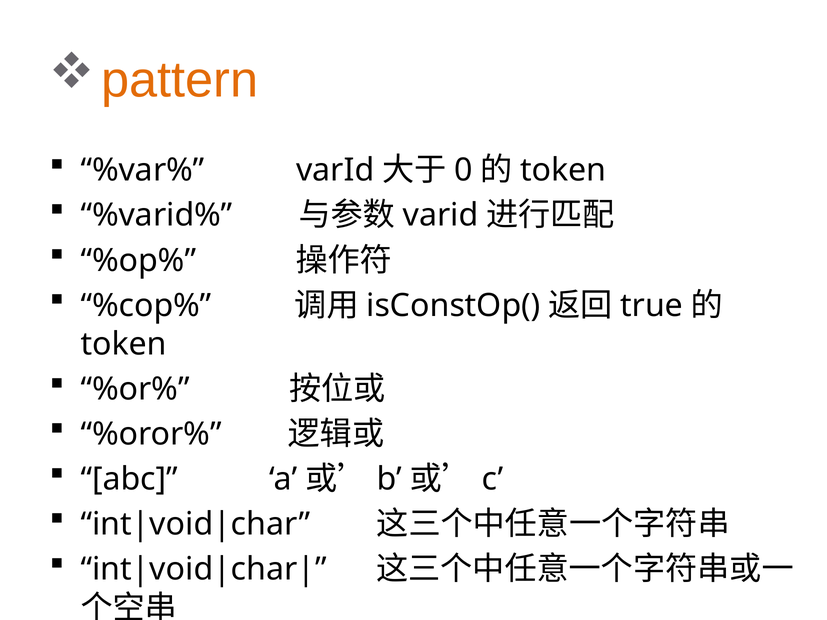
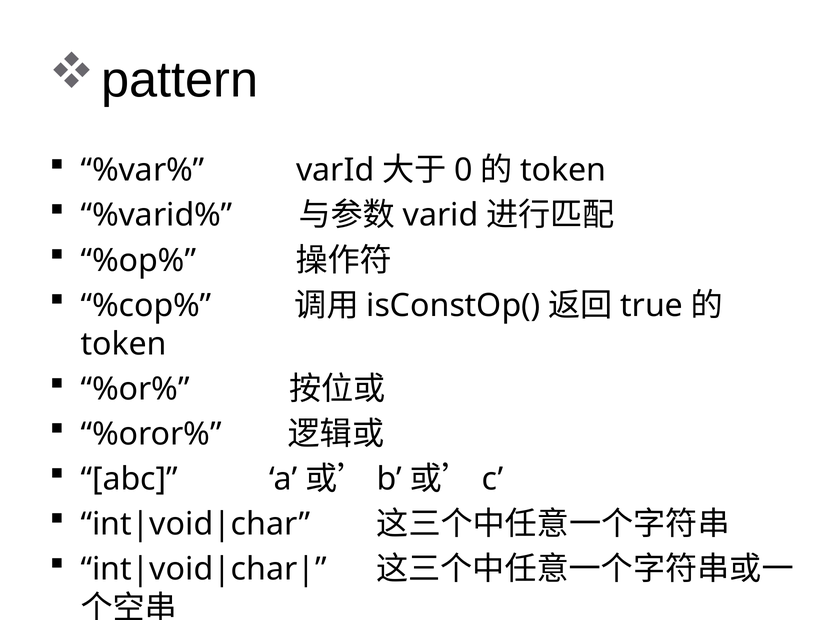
pattern colour: orange -> black
